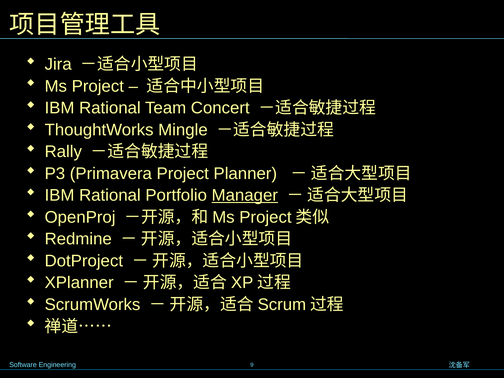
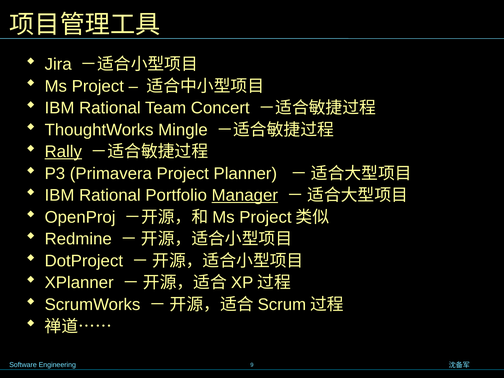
Rally underline: none -> present
